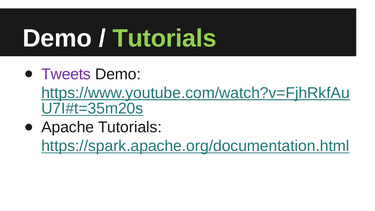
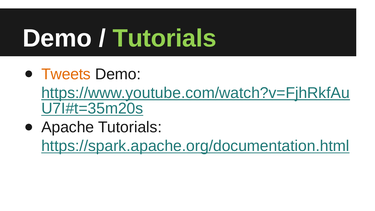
Tweets colour: purple -> orange
